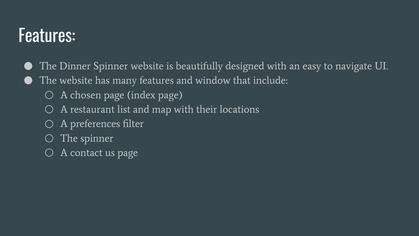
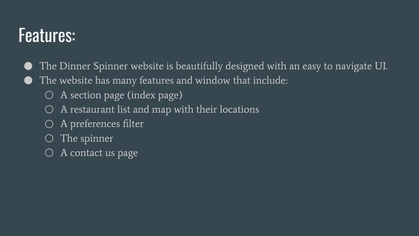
chosen: chosen -> section
